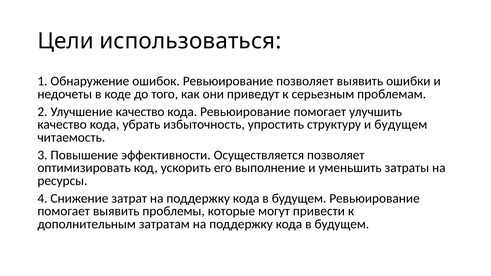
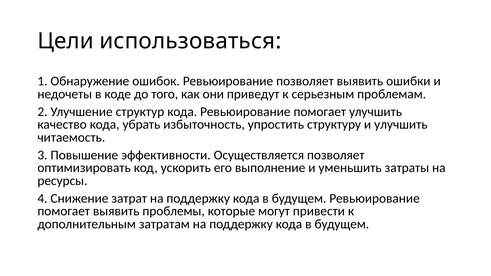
Улучшение качество: качество -> структур
и будущем: будущем -> улучшить
